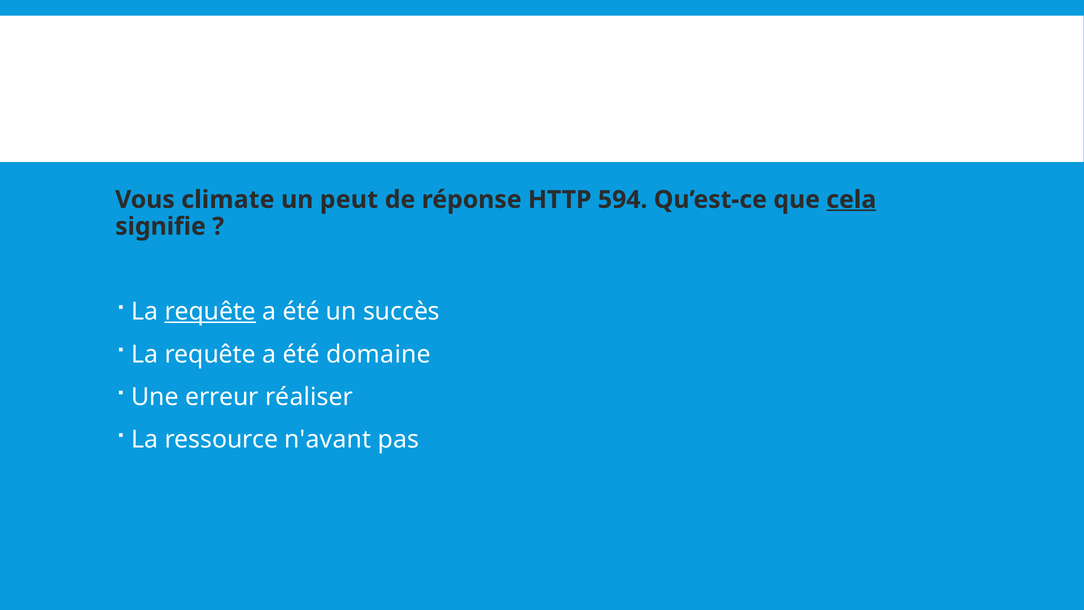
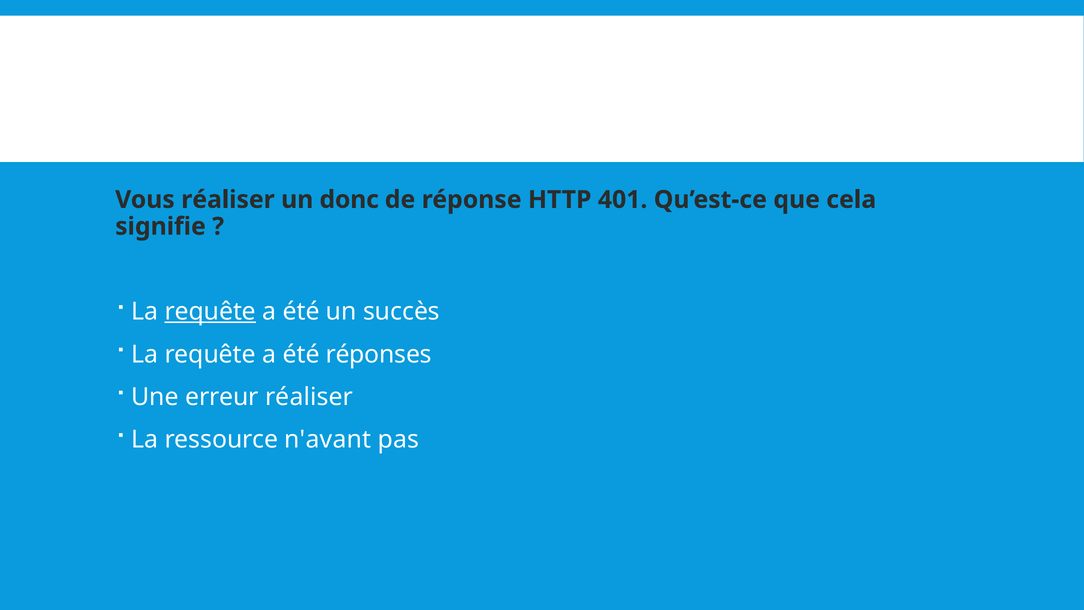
Vous climate: climate -> réaliser
peut: peut -> donc
594: 594 -> 401
cela underline: present -> none
domaine: domaine -> réponses
